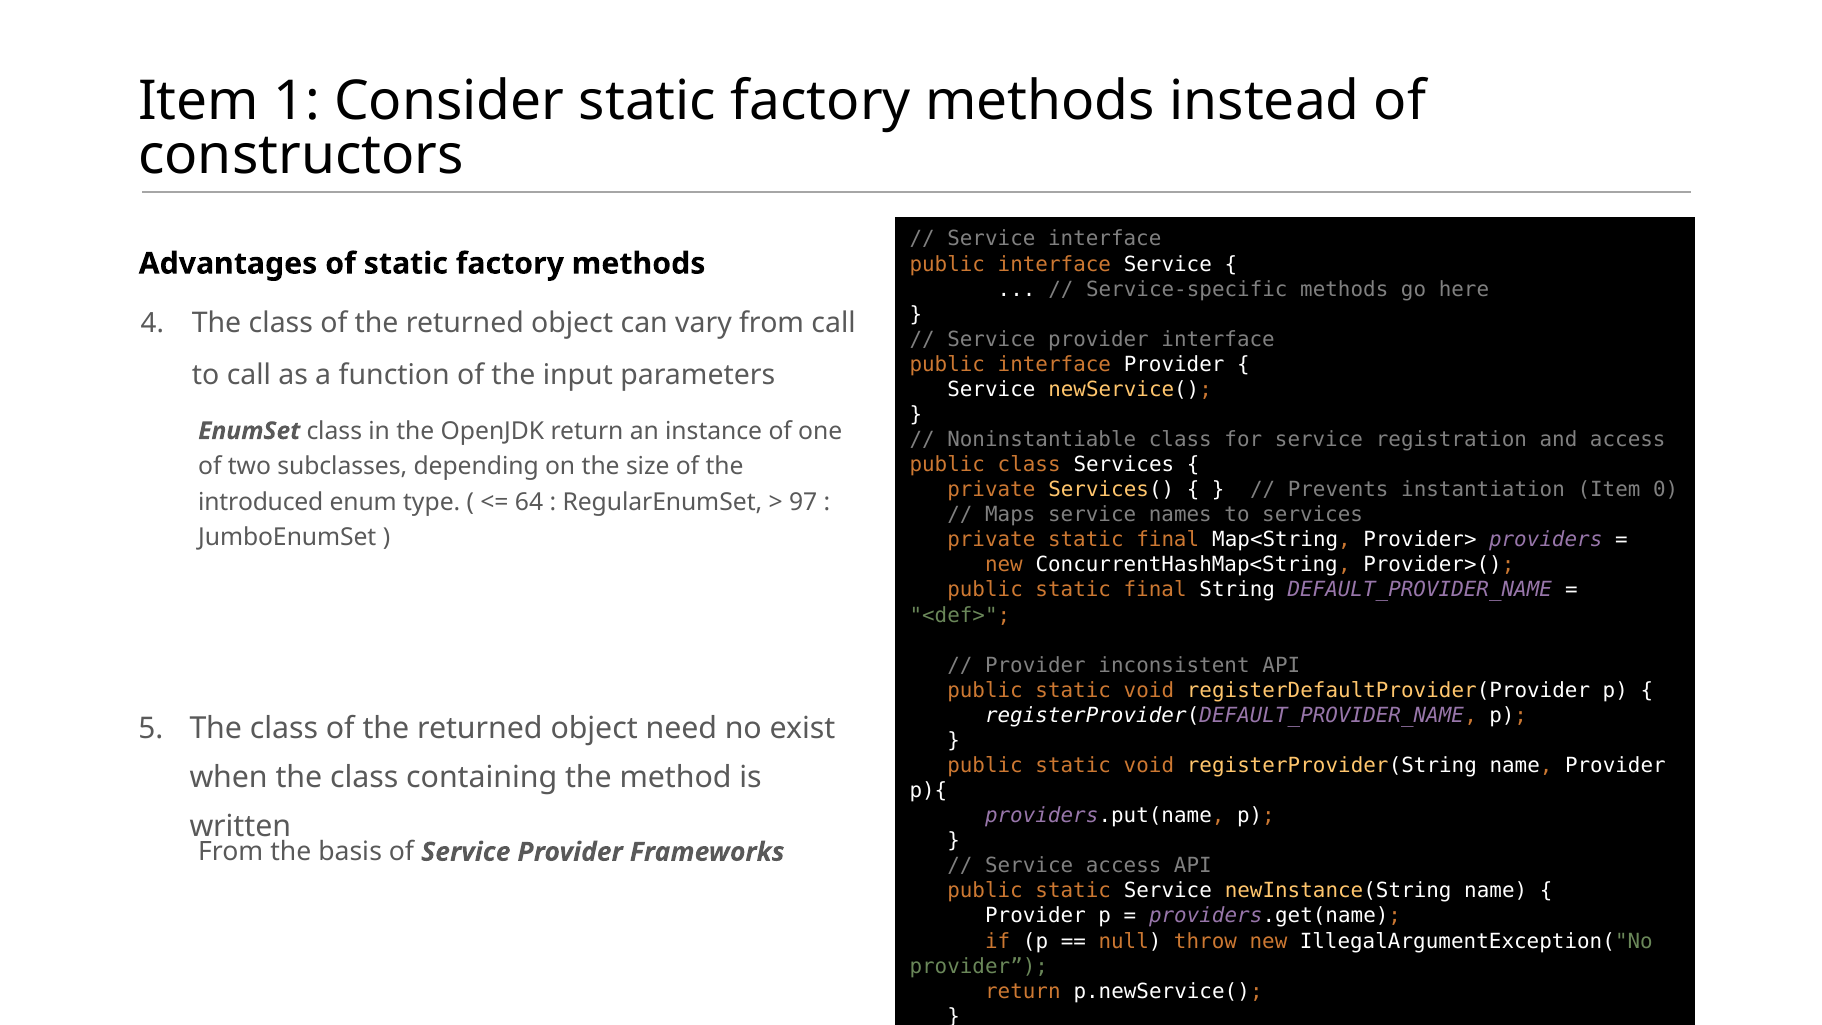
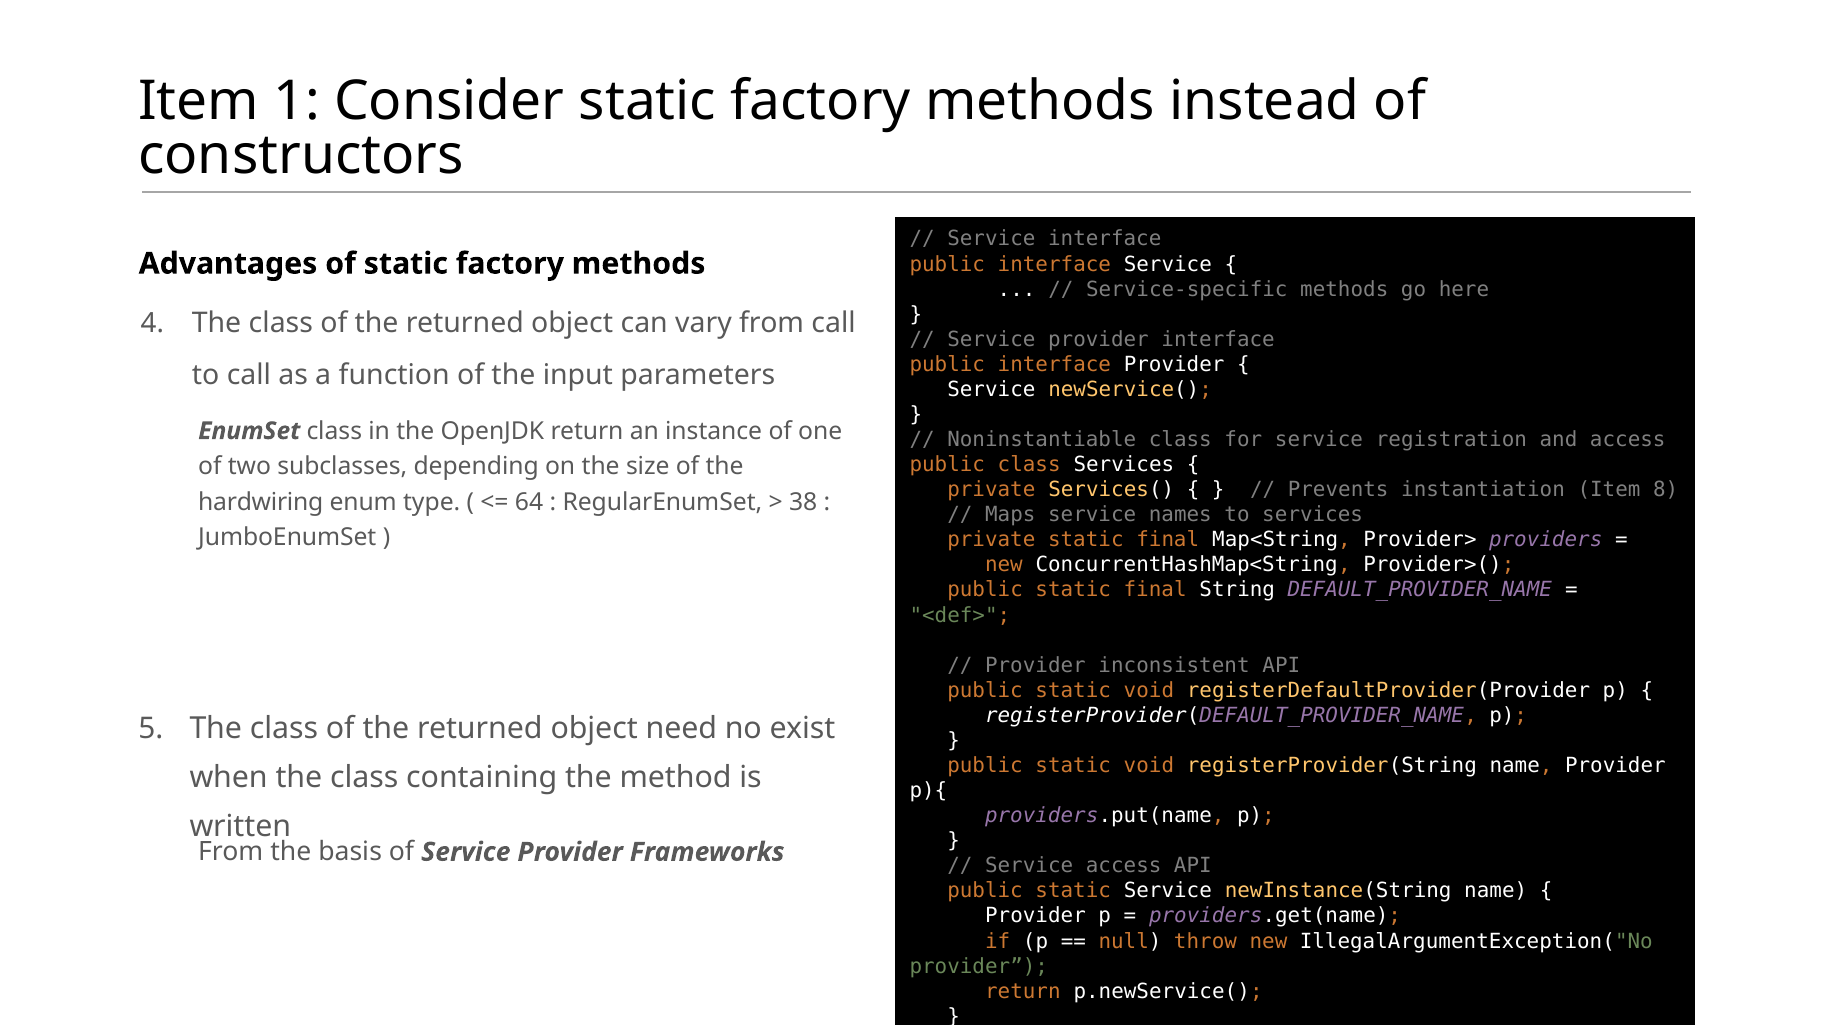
0: 0 -> 8
introduced: introduced -> hardwiring
97: 97 -> 38
